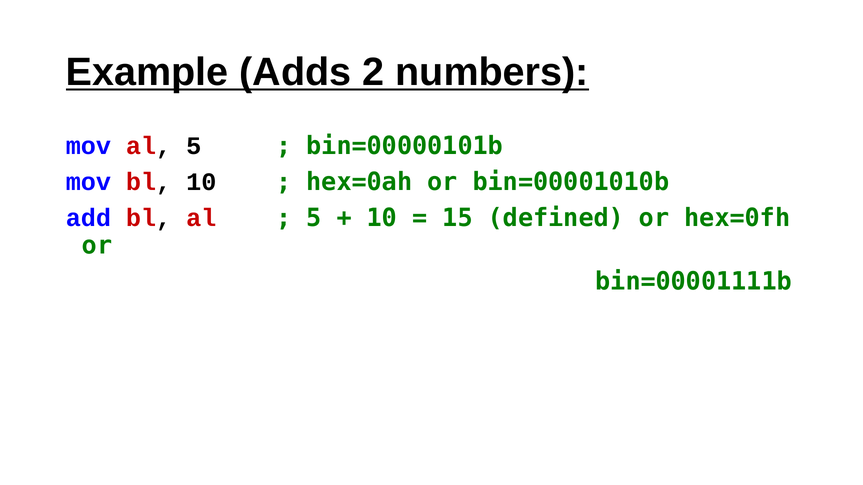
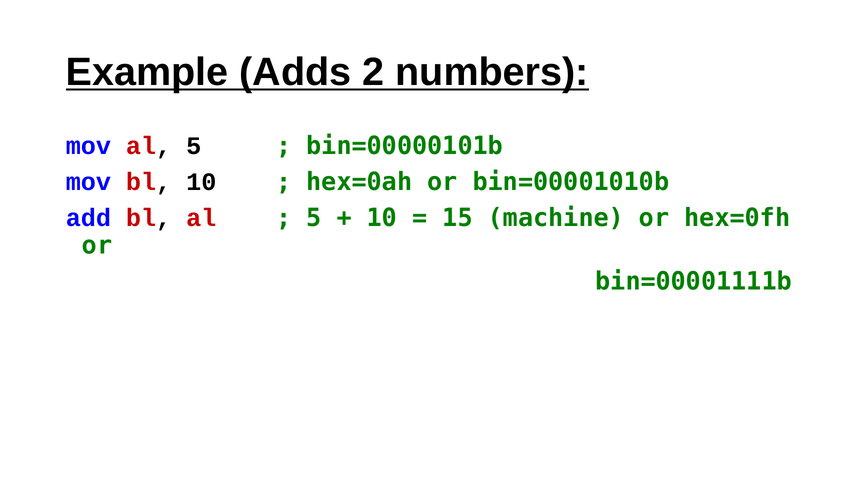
defined: defined -> machine
